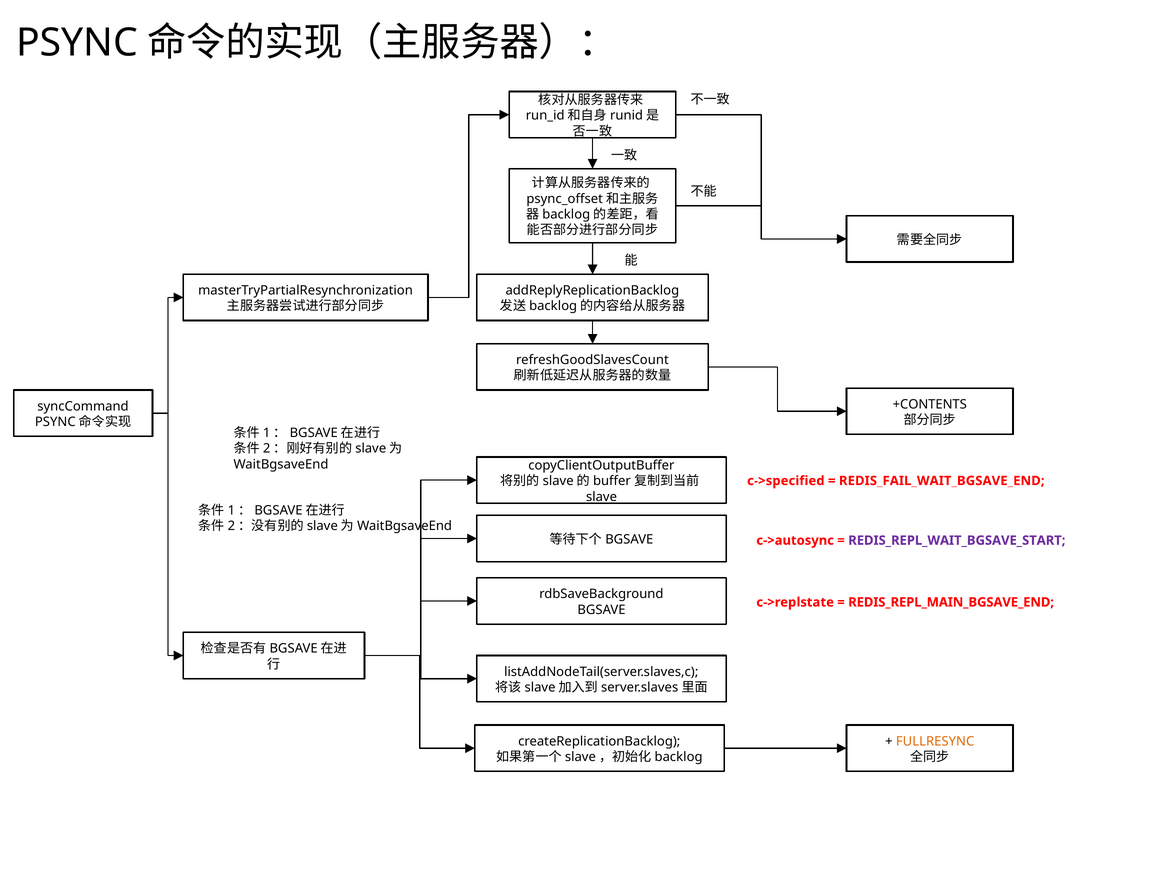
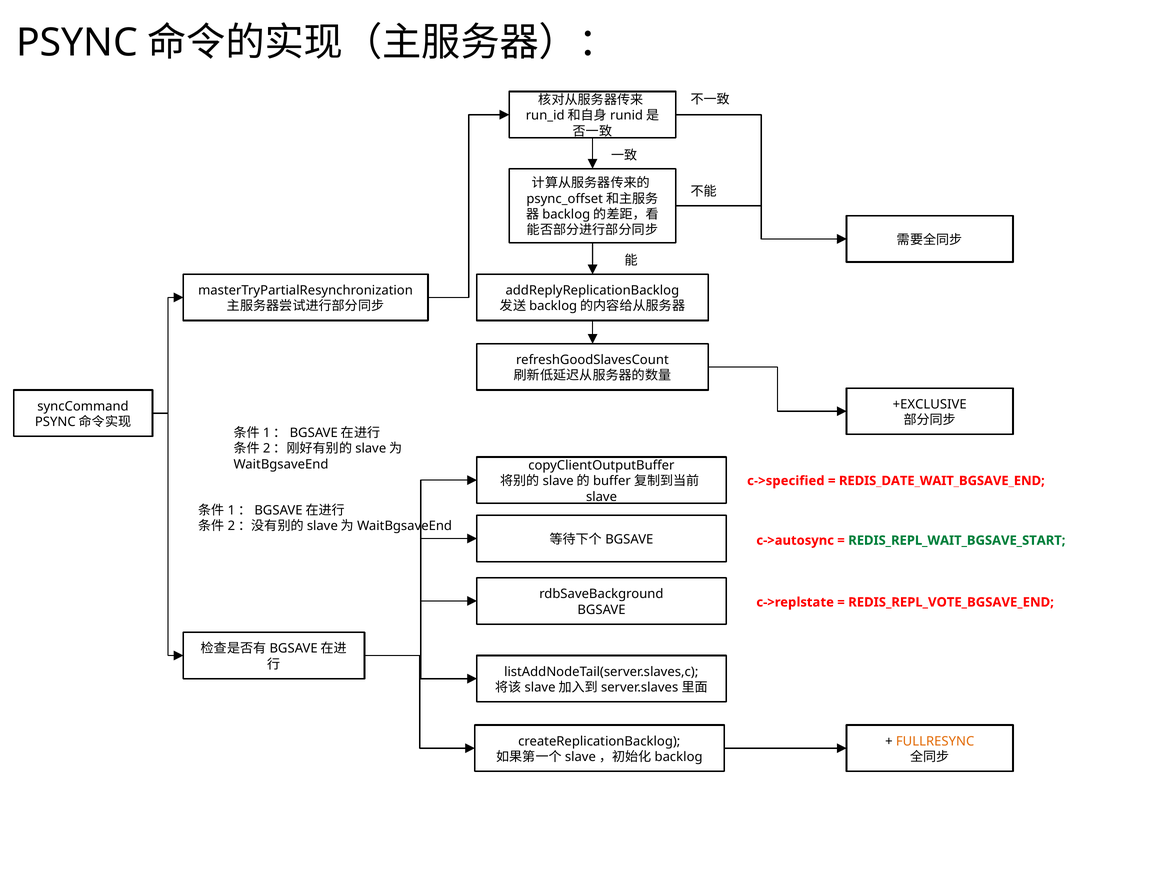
+CONTENTS: +CONTENTS -> +EXCLUSIVE
REDIS_FAIL_WAIT_BGSAVE_END: REDIS_FAIL_WAIT_BGSAVE_END -> REDIS_DATE_WAIT_BGSAVE_END
REDIS_REPL_WAIT_BGSAVE_START colour: purple -> green
REDIS_REPL_MAIN_BGSAVE_END: REDIS_REPL_MAIN_BGSAVE_END -> REDIS_REPL_VOTE_BGSAVE_END
